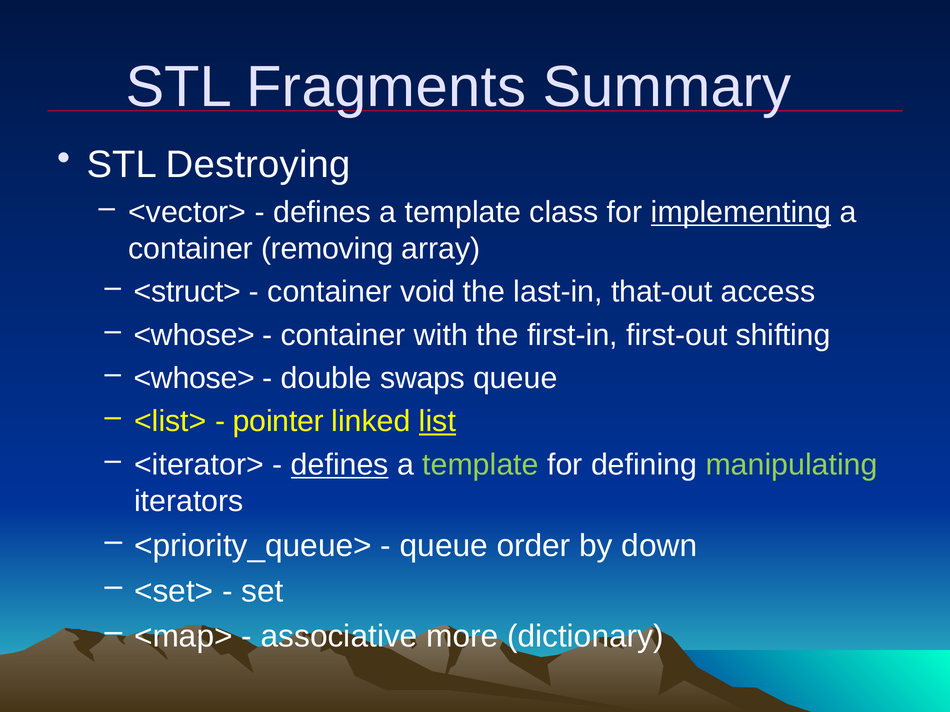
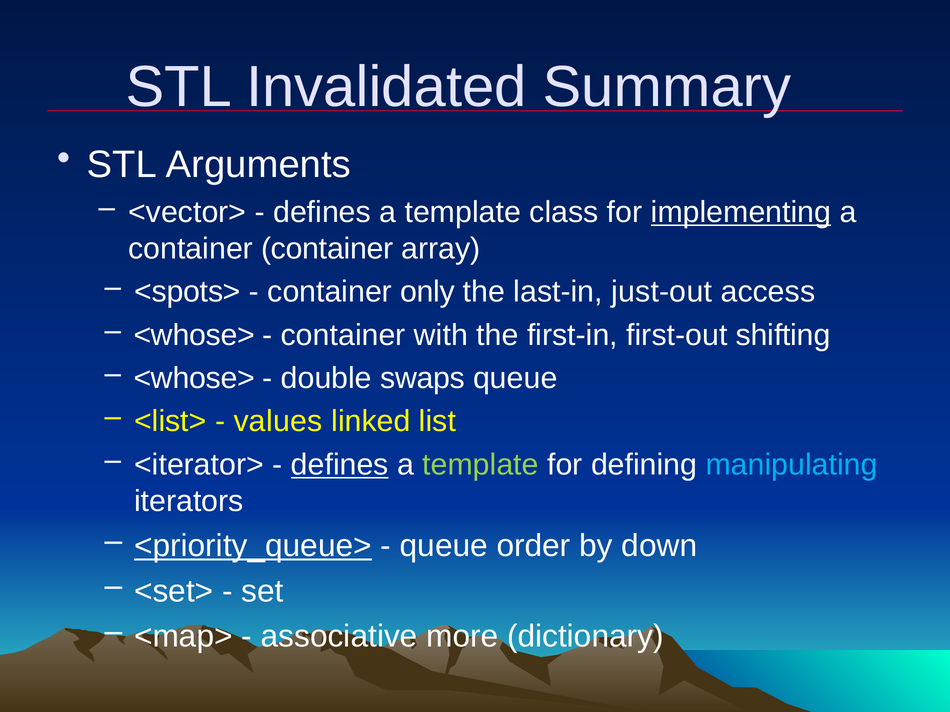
Fragments: Fragments -> Invalidated
Destroying: Destroying -> Arguments
container removing: removing -> container
<struct>: <struct> -> <spots>
void: void -> only
that-out: that-out -> just-out
pointer: pointer -> values
list underline: present -> none
manipulating colour: light green -> light blue
<priority_queue> underline: none -> present
